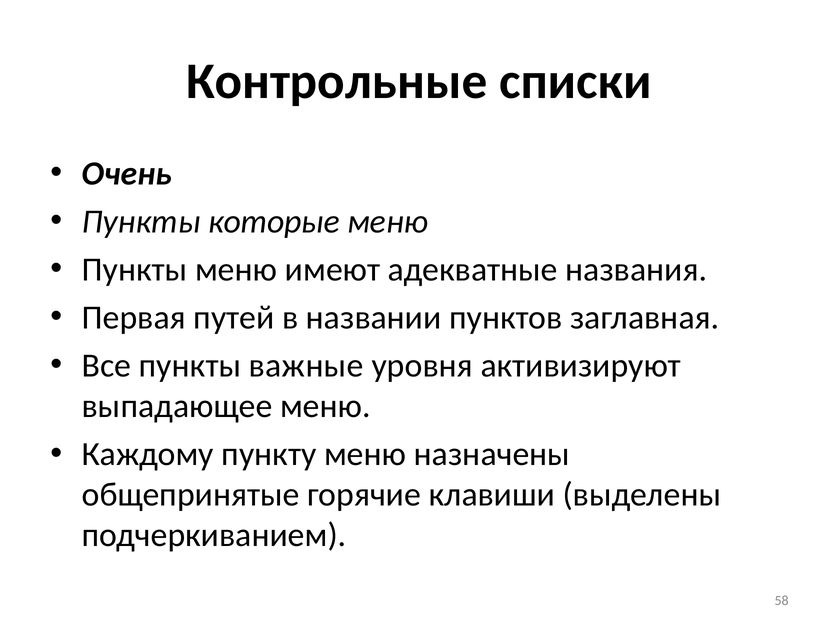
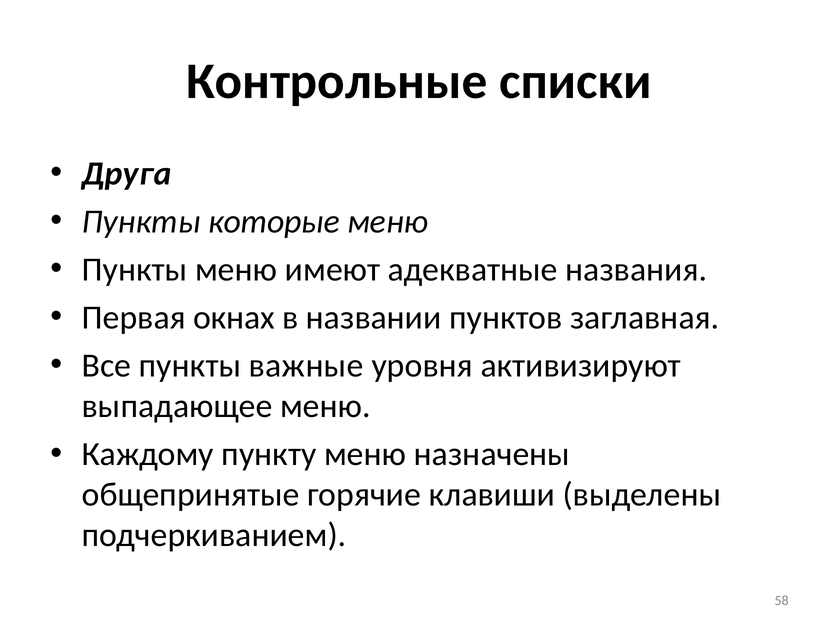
Очень: Очень -> Друга
путей: путей -> окнах
